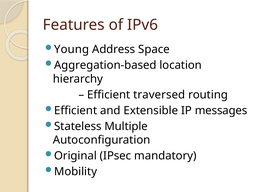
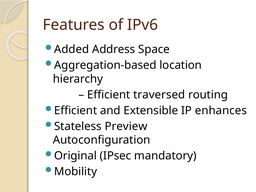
Young: Young -> Added
messages: messages -> enhances
Multiple: Multiple -> Preview
